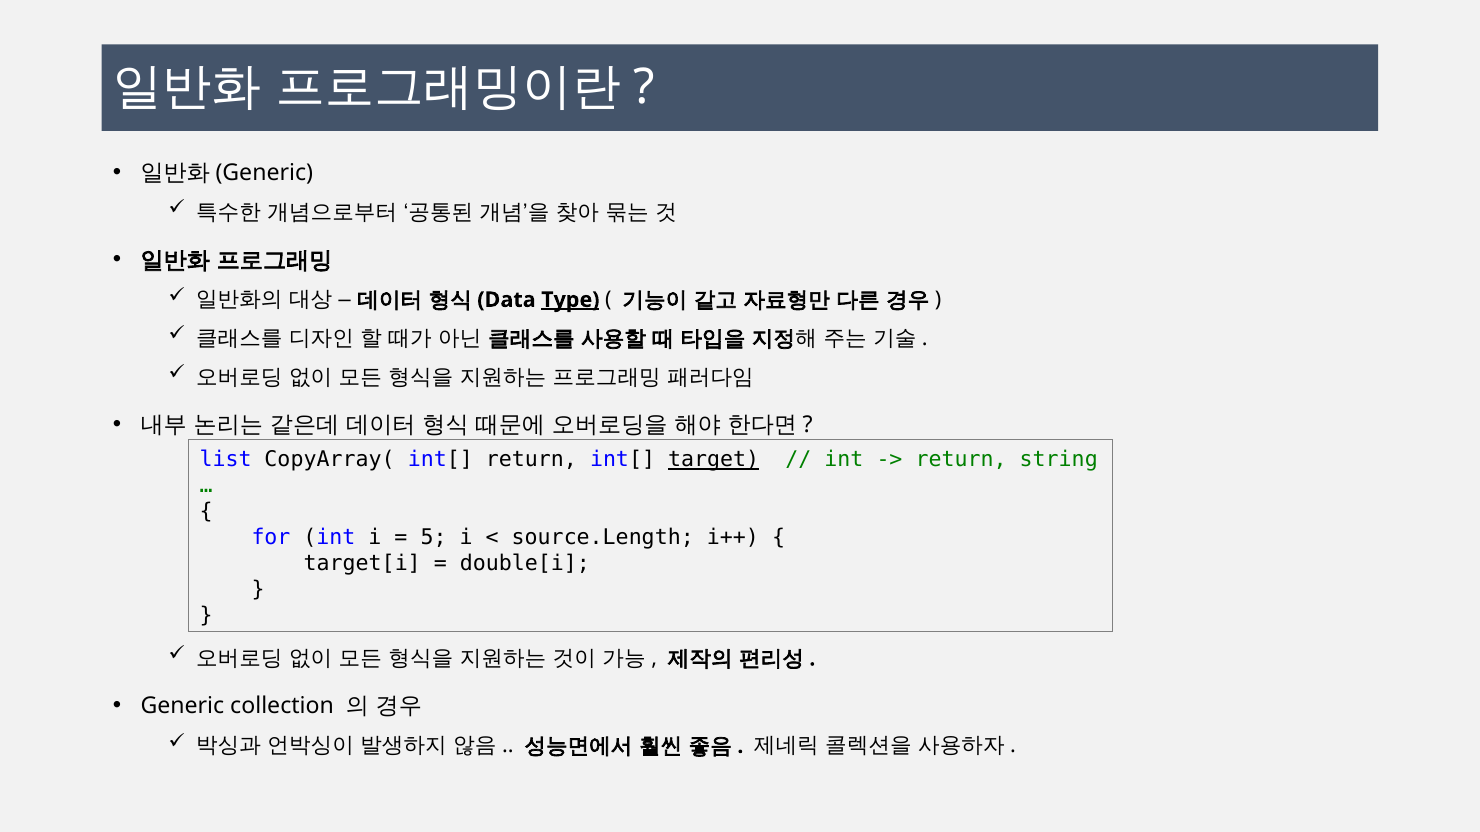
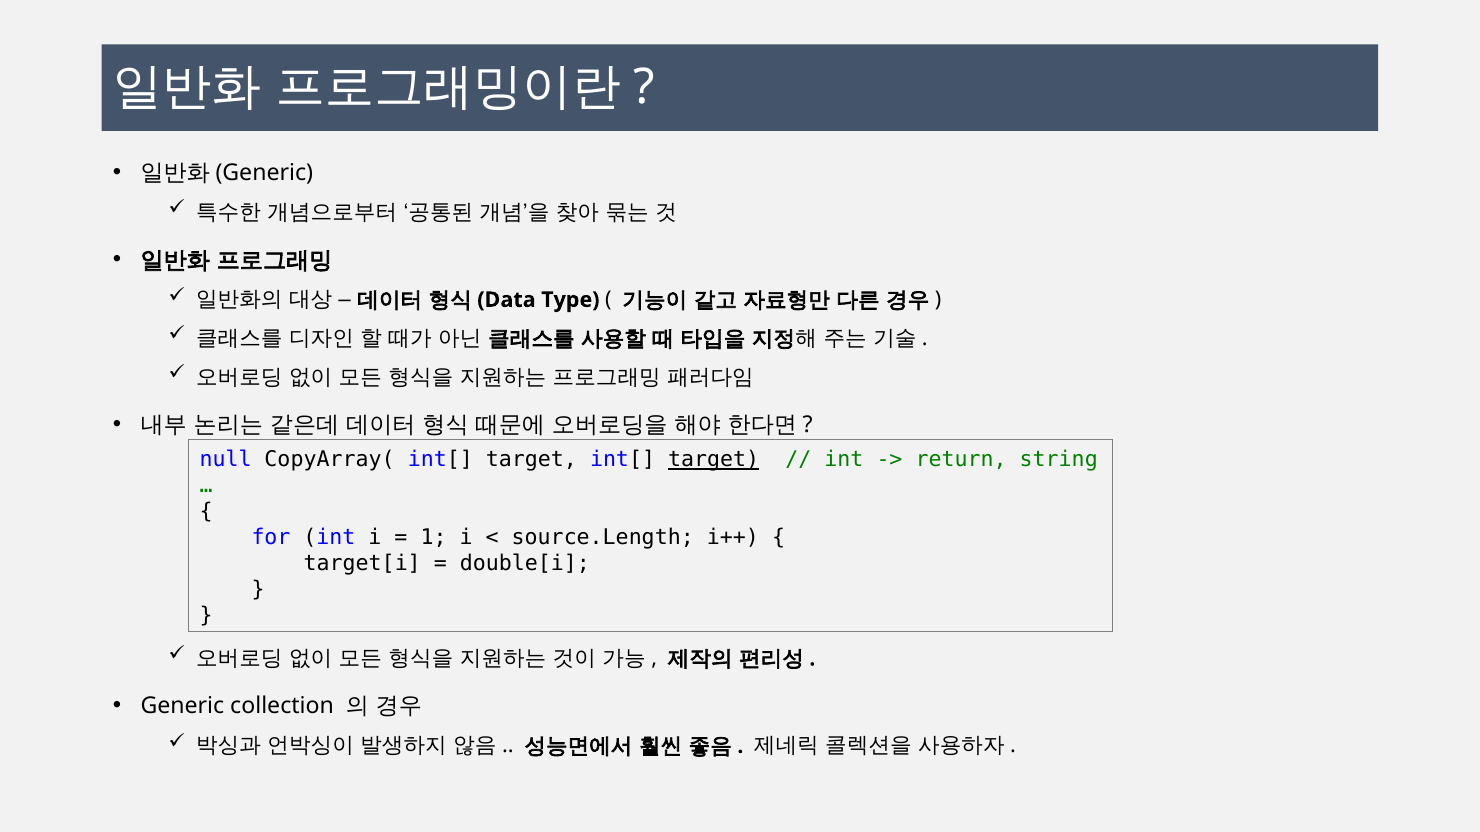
Type underline: present -> none
list: list -> null
CopyArray( int[ return: return -> target
5: 5 -> 1
